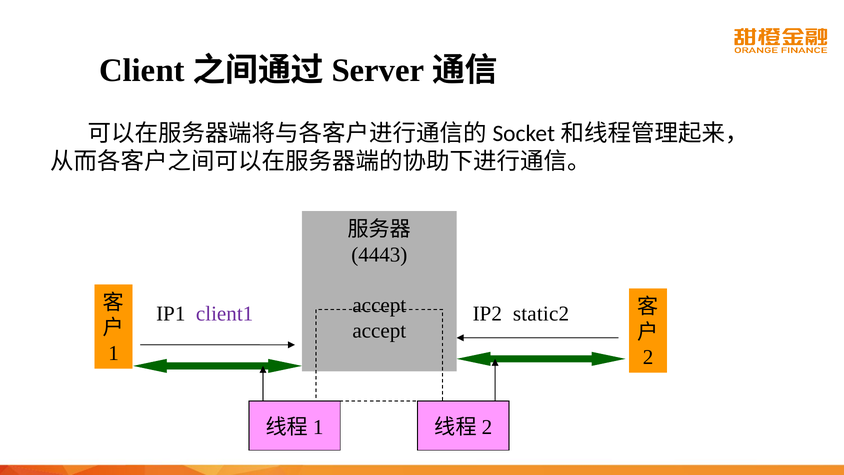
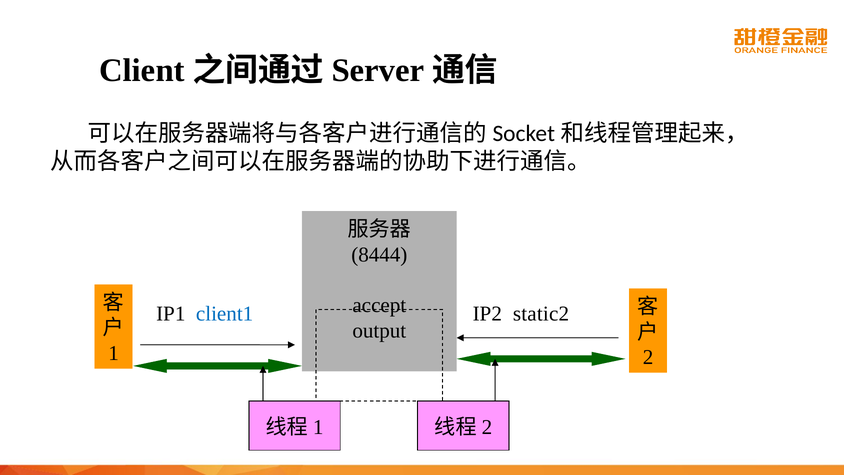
4443: 4443 -> 8444
client1 colour: purple -> blue
accept at (379, 331): accept -> output
